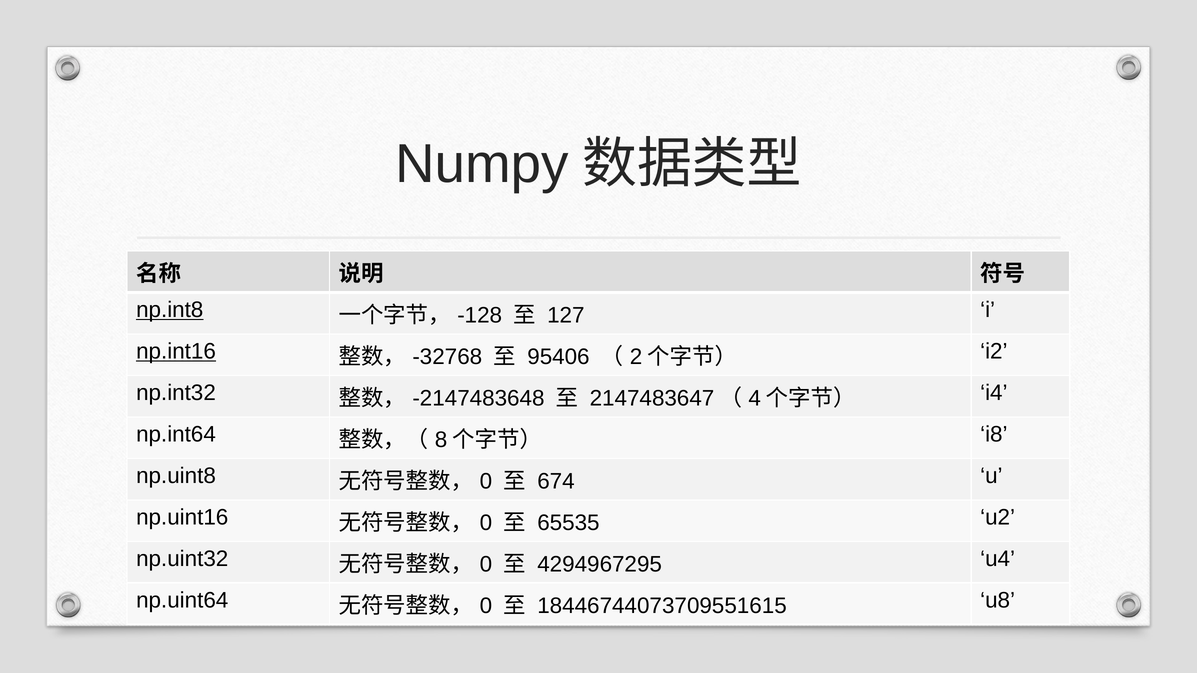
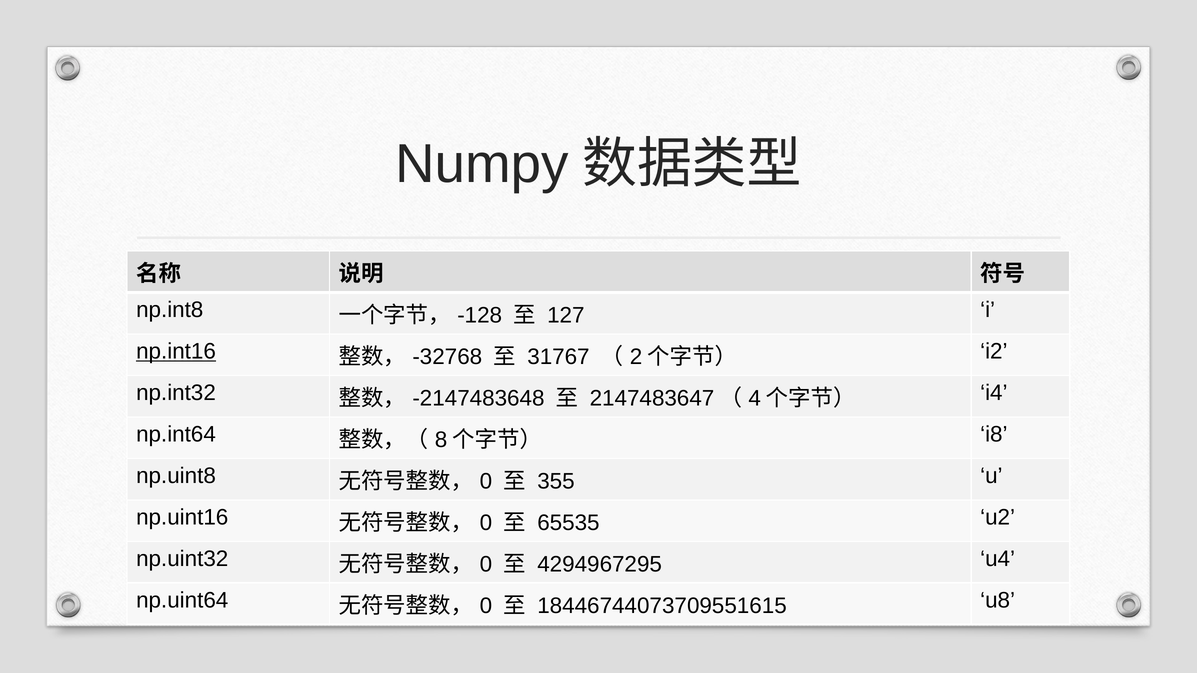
np.int8 underline: present -> none
95406: 95406 -> 31767
674: 674 -> 355
